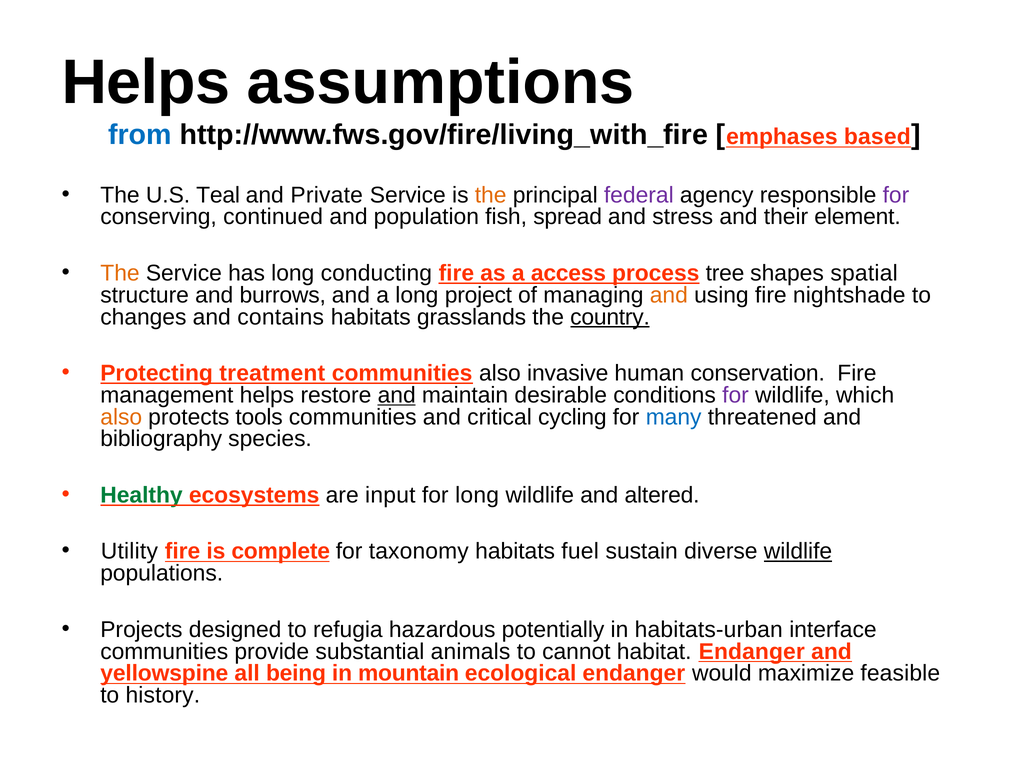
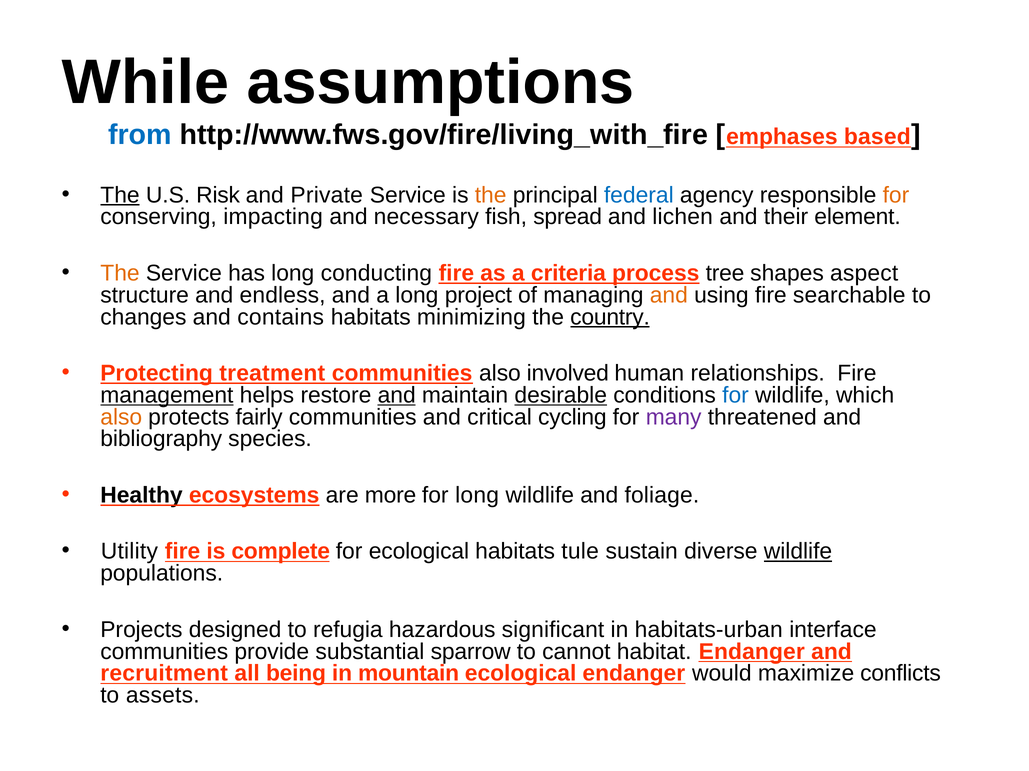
Helps at (146, 82): Helps -> While
The at (120, 195) underline: none -> present
Teal: Teal -> Risk
federal colour: purple -> blue
for at (896, 195) colour: purple -> orange
continued: continued -> impacting
population: population -> necessary
stress: stress -> lichen
access: access -> criteria
spatial: spatial -> aspect
burrows: burrows -> endless
nightshade: nightshade -> searchable
grasslands: grasslands -> minimizing
invasive: invasive -> involved
conservation: conservation -> relationships
management underline: none -> present
desirable underline: none -> present
for at (735, 396) colour: purple -> blue
tools: tools -> fairly
many colour: blue -> purple
Healthy colour: green -> black
input: input -> more
altered: altered -> foliage
for taxonomy: taxonomy -> ecological
fuel: fuel -> tule
potentially: potentially -> significant
animals: animals -> sparrow
yellowspine: yellowspine -> recruitment
feasible: feasible -> conflicts
history: history -> assets
